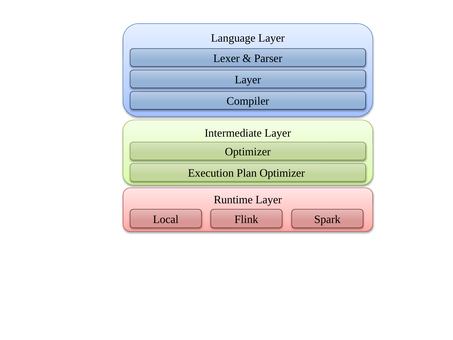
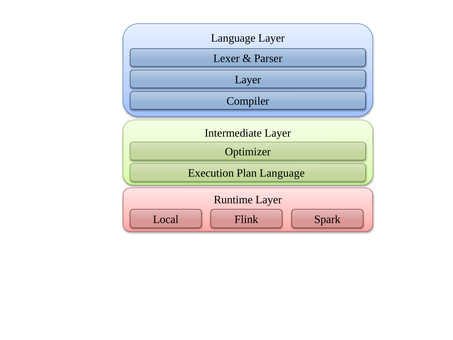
Plan Optimizer: Optimizer -> Language
